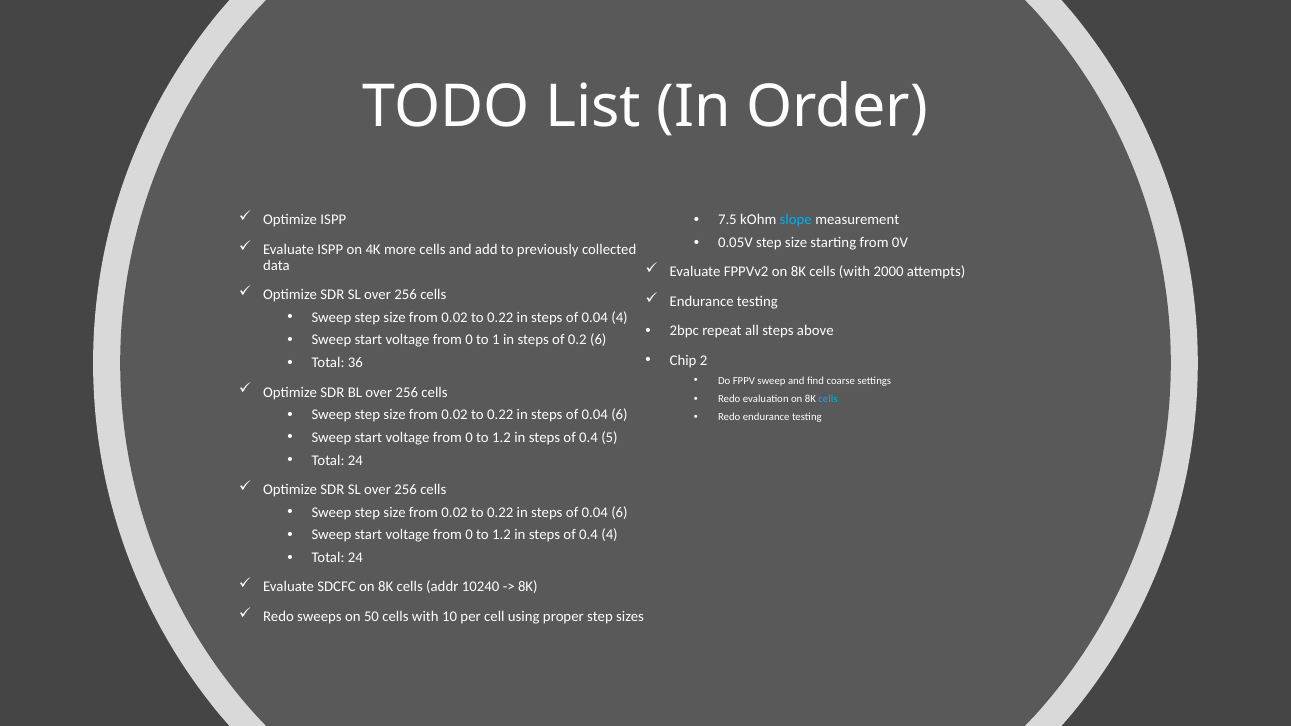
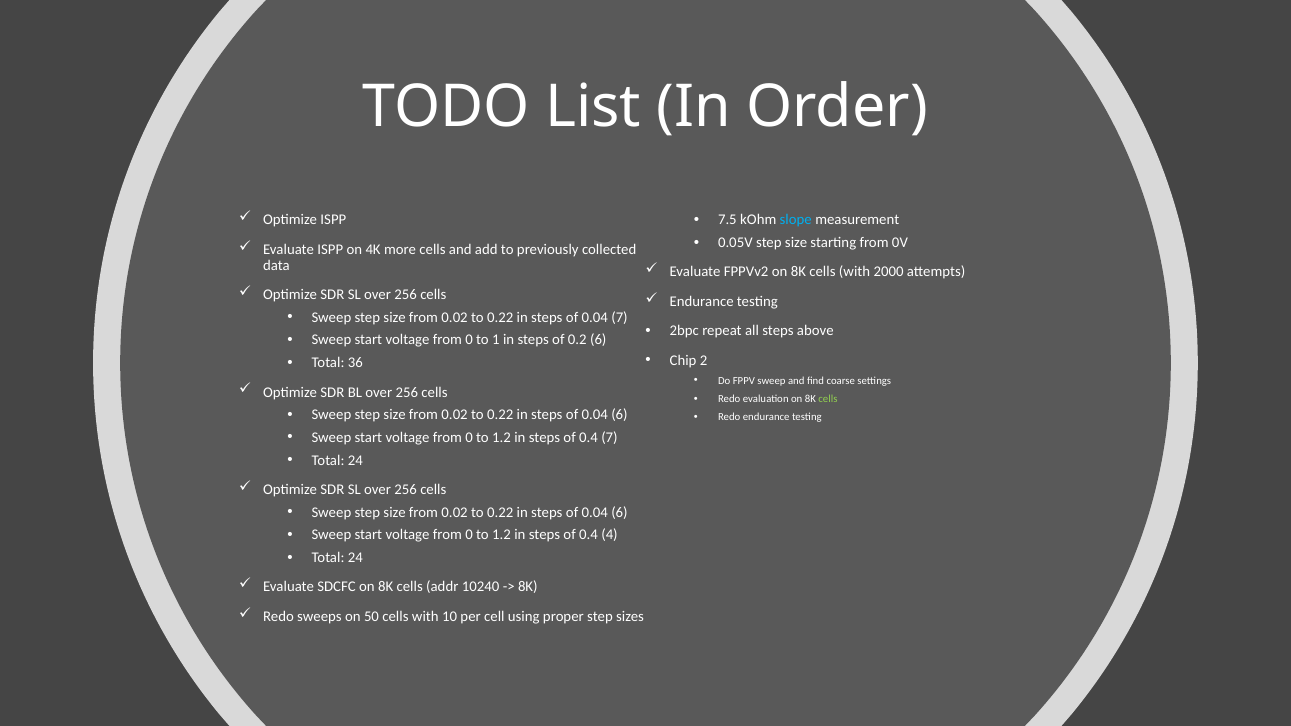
0.04 4: 4 -> 7
cells at (828, 399) colour: light blue -> light green
0.4 5: 5 -> 7
